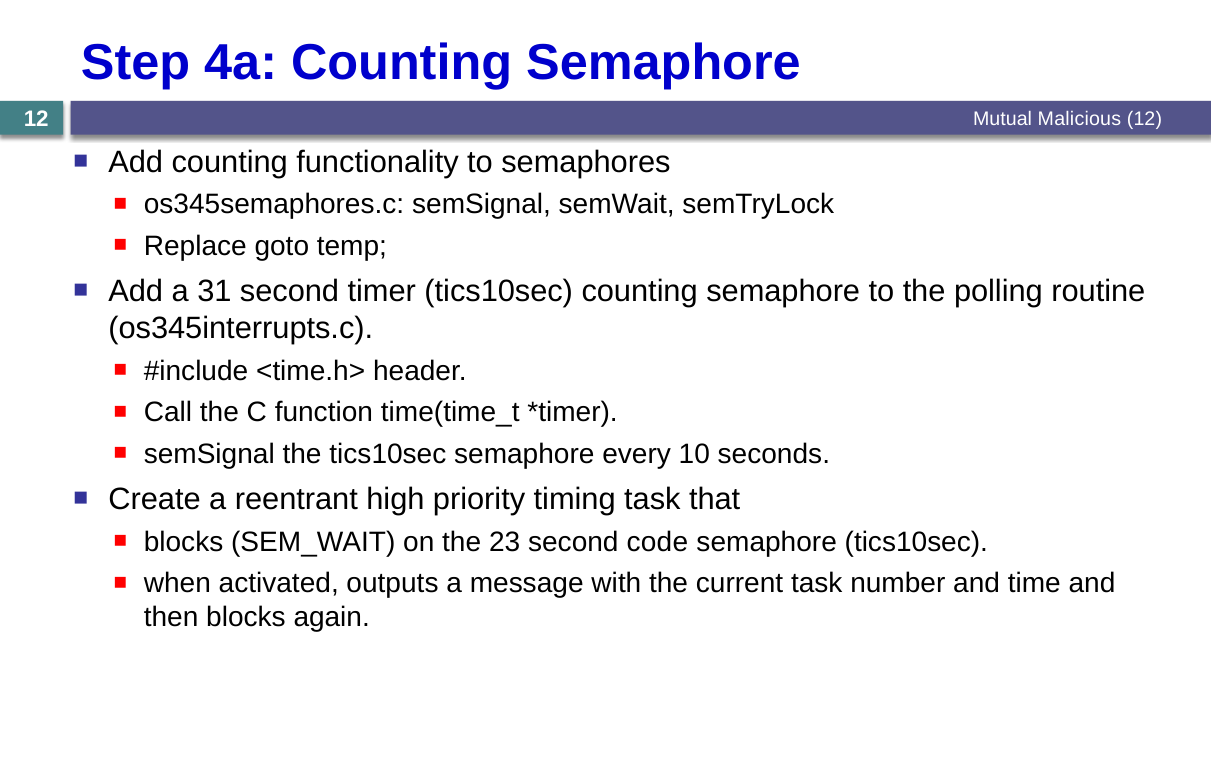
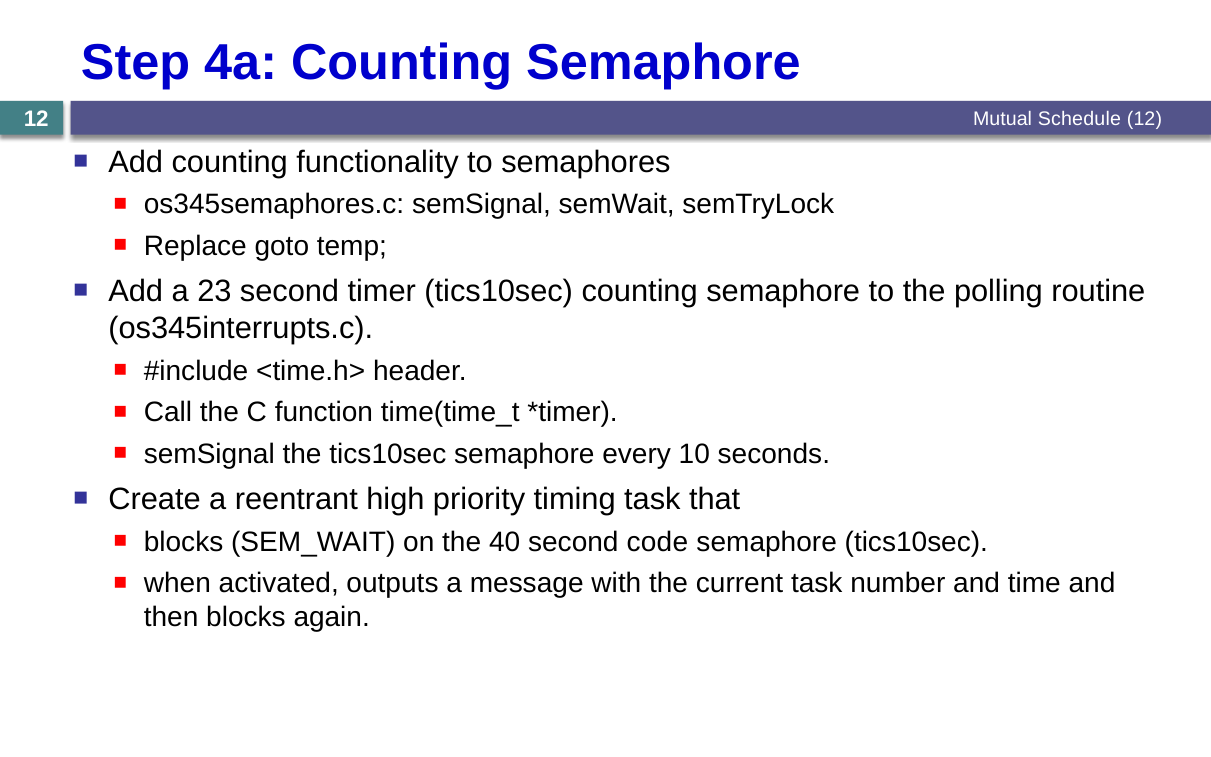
Malicious: Malicious -> Schedule
31: 31 -> 23
23: 23 -> 40
